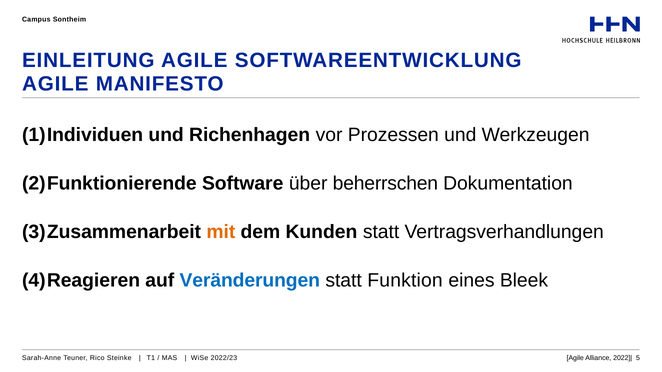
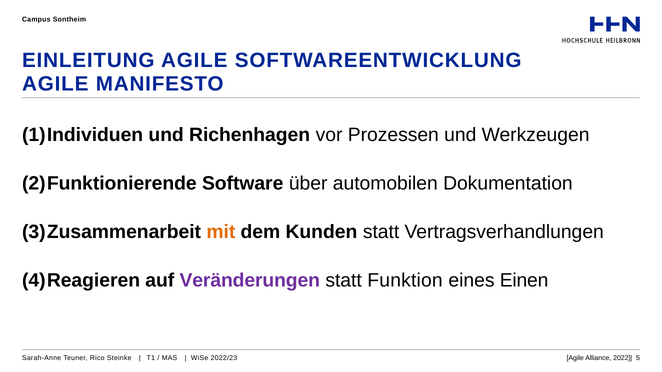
beherrschen: beherrschen -> automobilen
Veränderungen colour: blue -> purple
Bleek: Bleek -> Einen
